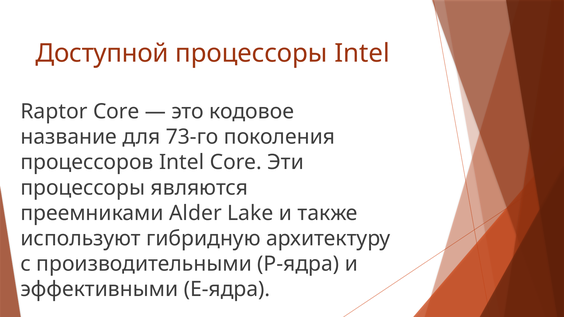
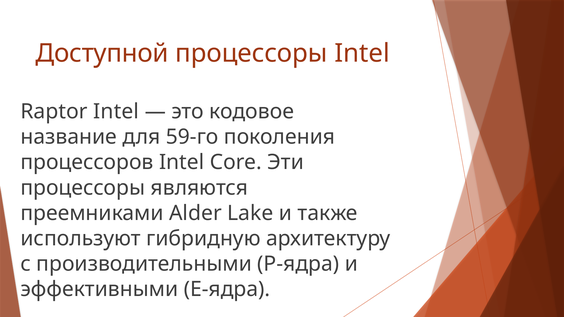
Raptor Core: Core -> Intel
73-го: 73-го -> 59-го
